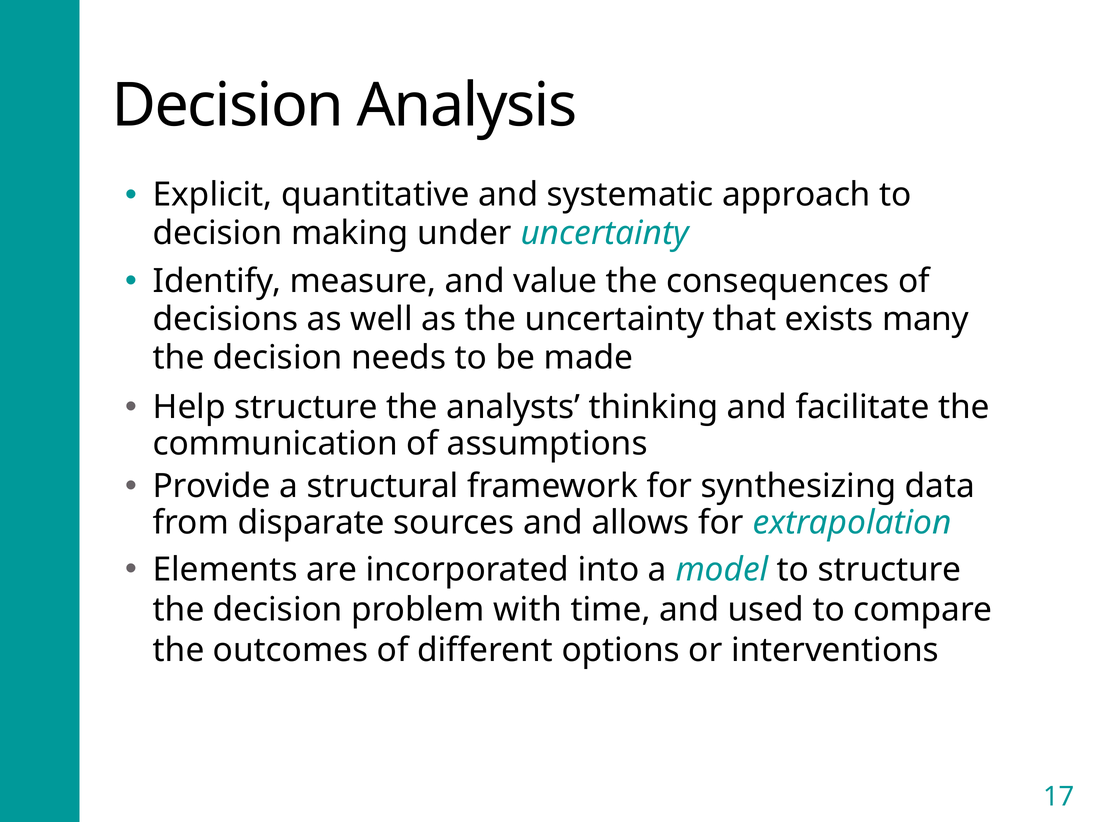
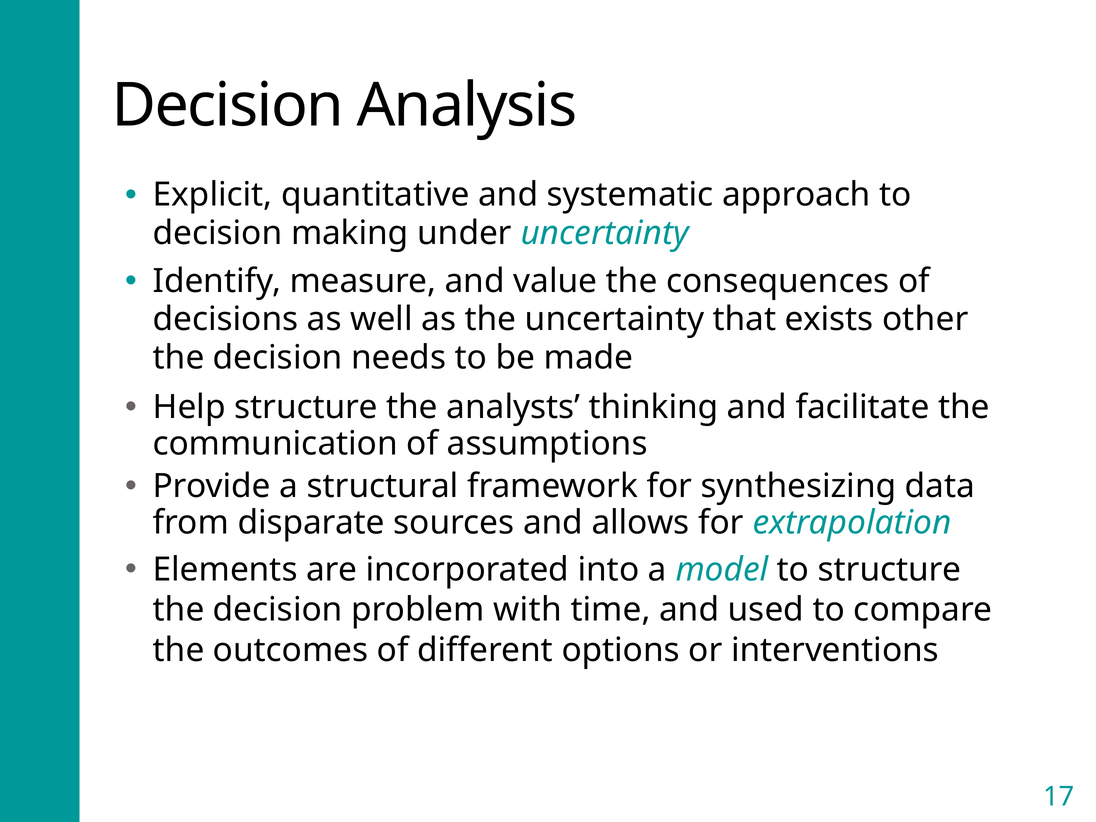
many: many -> other
